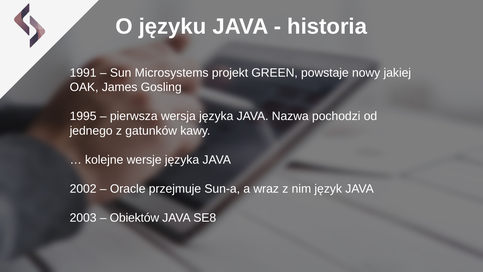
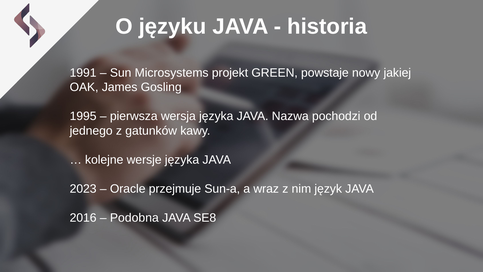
2002: 2002 -> 2023
2003: 2003 -> 2016
Obiektów: Obiektów -> Podobna
